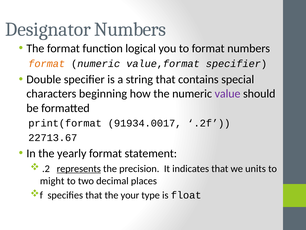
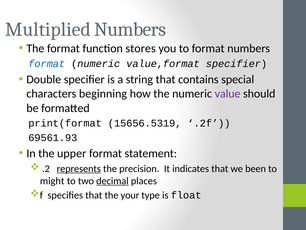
Designator: Designator -> Multiplied
logical: logical -> stores
format at (47, 64) colour: orange -> blue
91934.0017: 91934.0017 -> 15656.5319
22713.67: 22713.67 -> 69561.93
yearly: yearly -> upper
units: units -> been
decimal underline: none -> present
